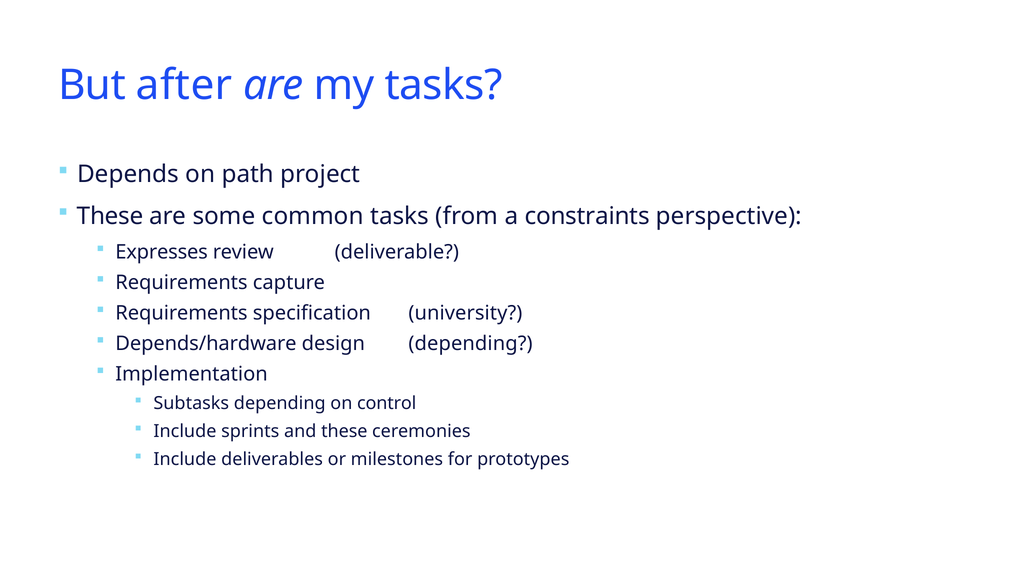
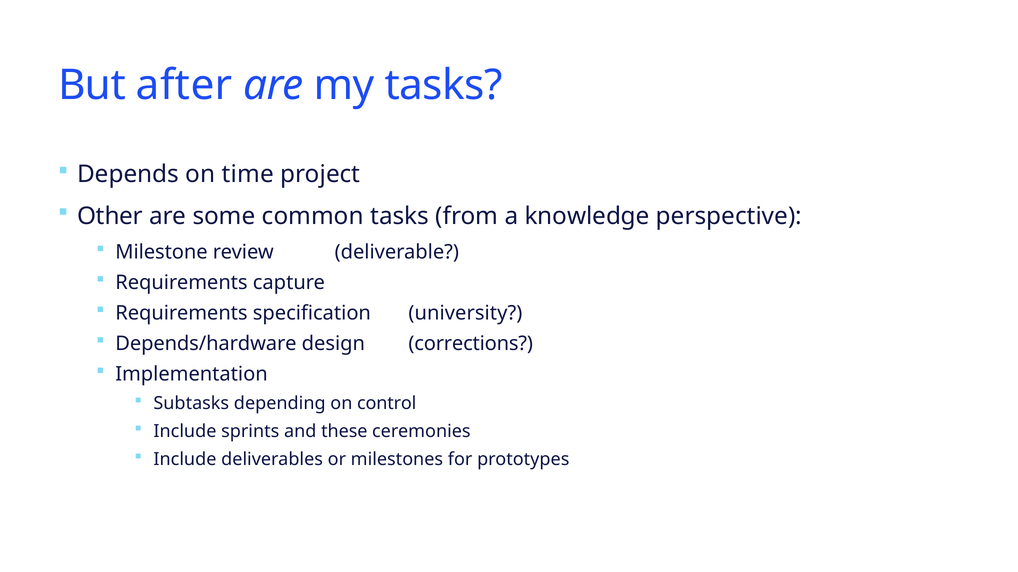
path: path -> time
These at (110, 217): These -> Other
constraints: constraints -> knowledge
Expresses: Expresses -> Milestone
design depending: depending -> corrections
